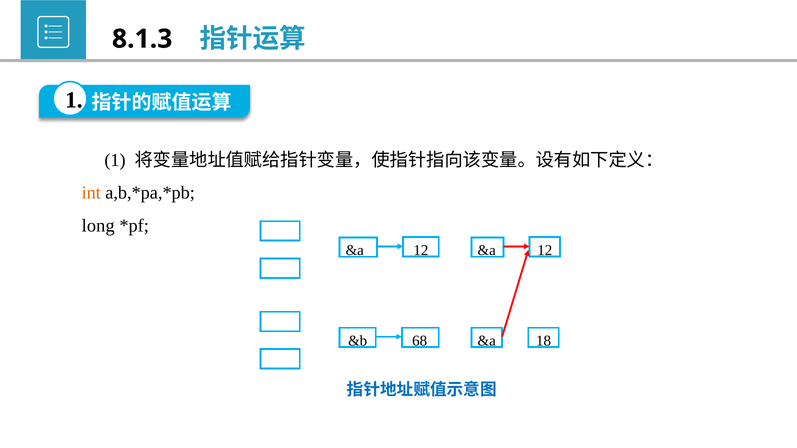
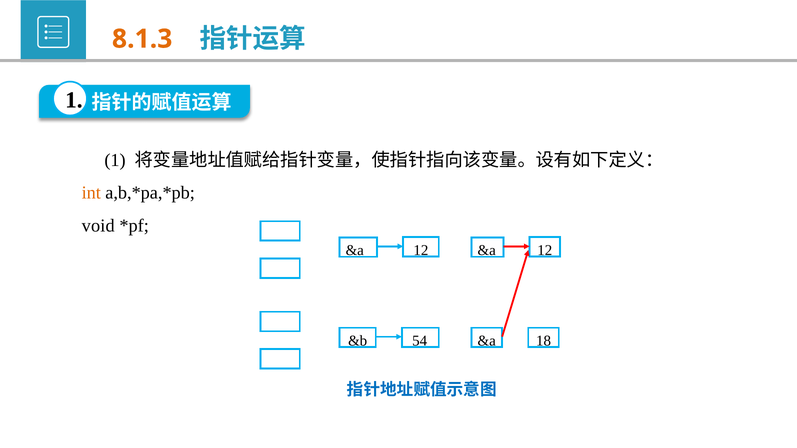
8.1.3 colour: black -> orange
long: long -> void
68: 68 -> 54
